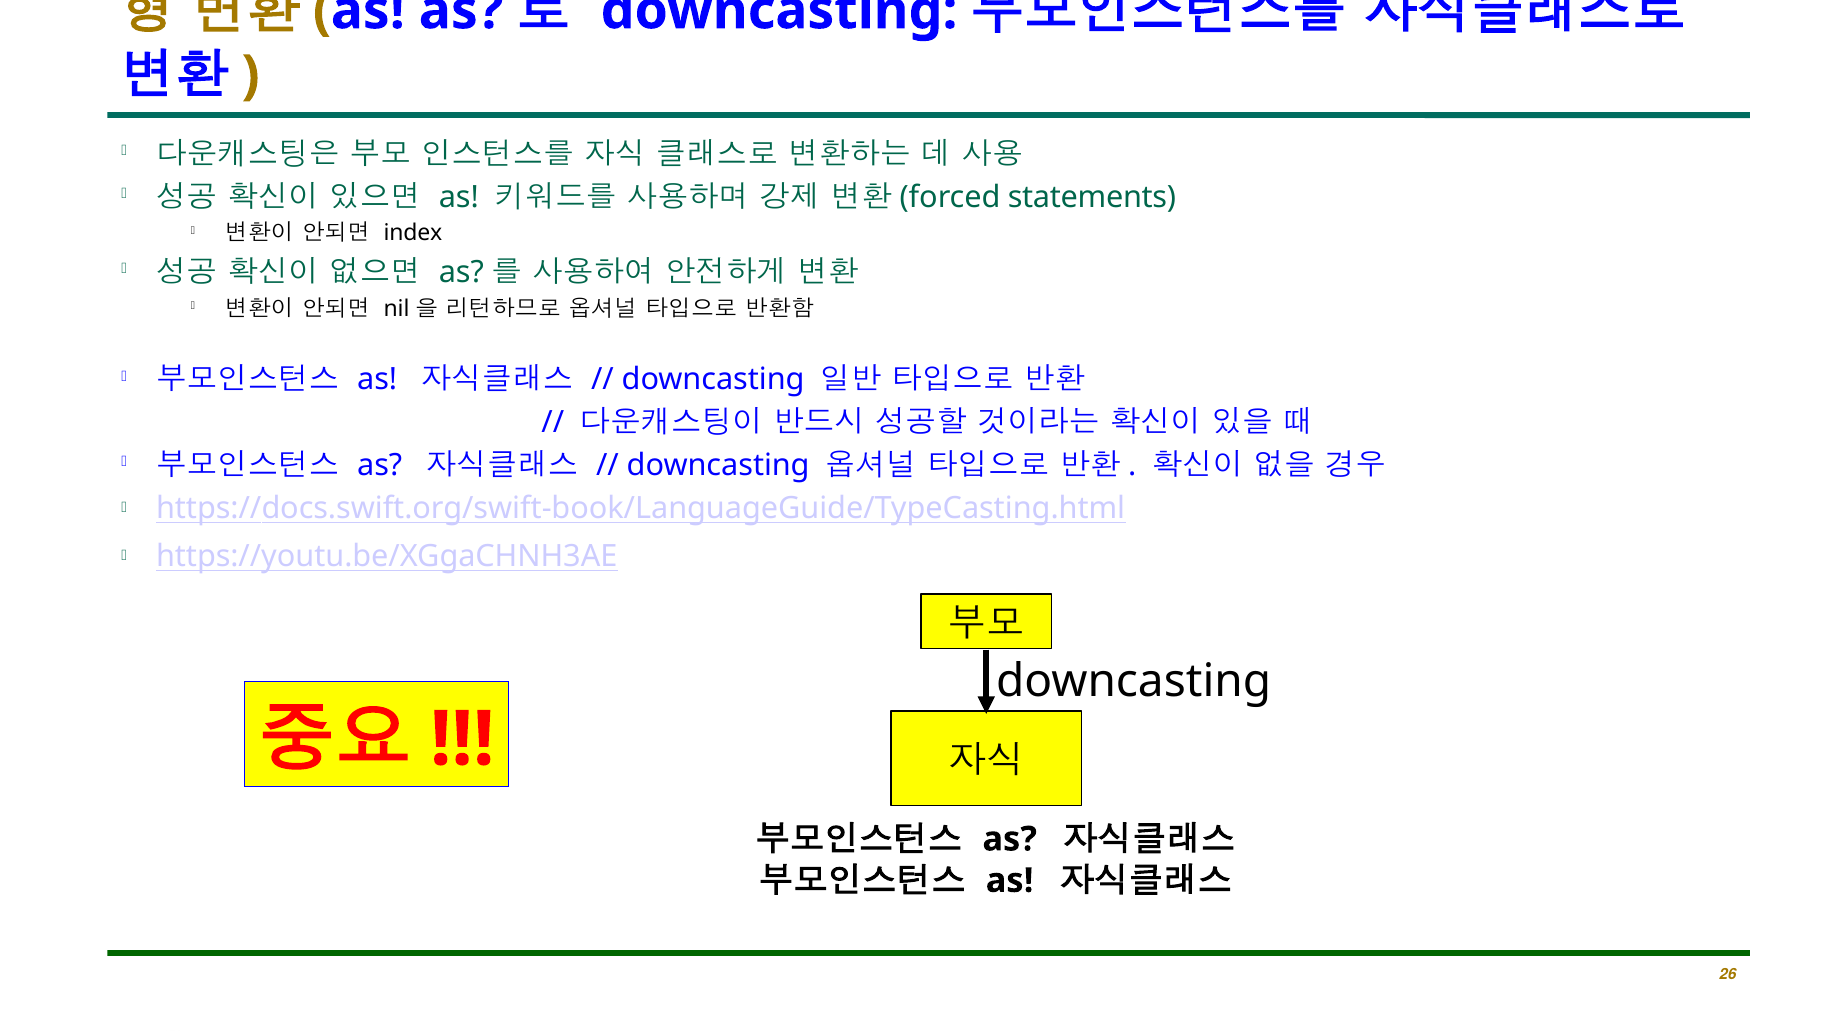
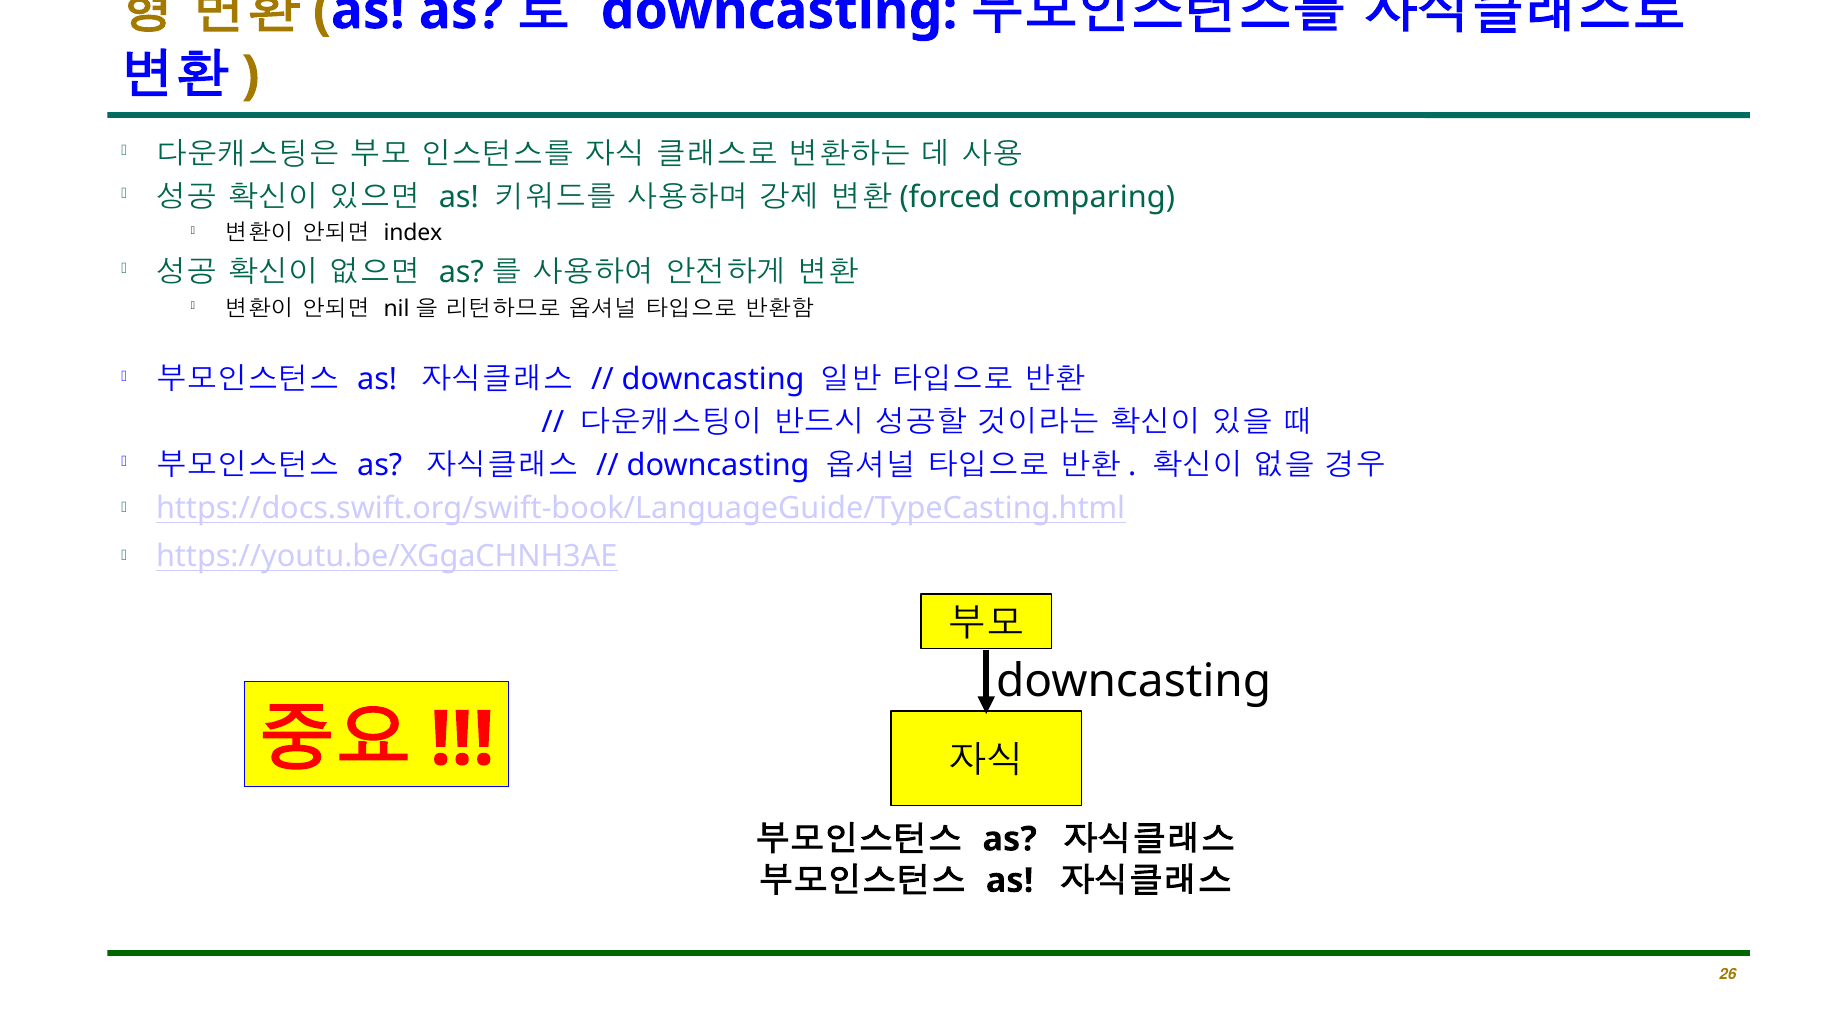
statements: statements -> comparing
